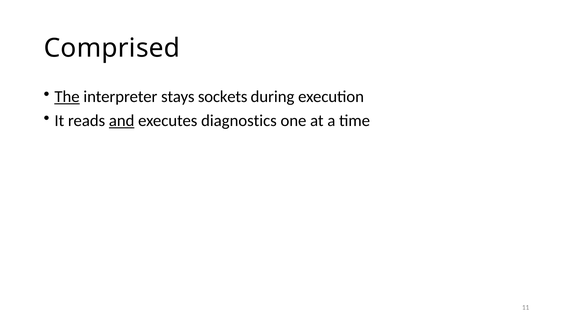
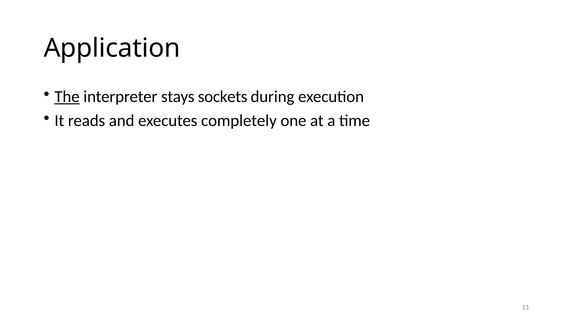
Comprised: Comprised -> Application
and underline: present -> none
diagnostics: diagnostics -> completely
